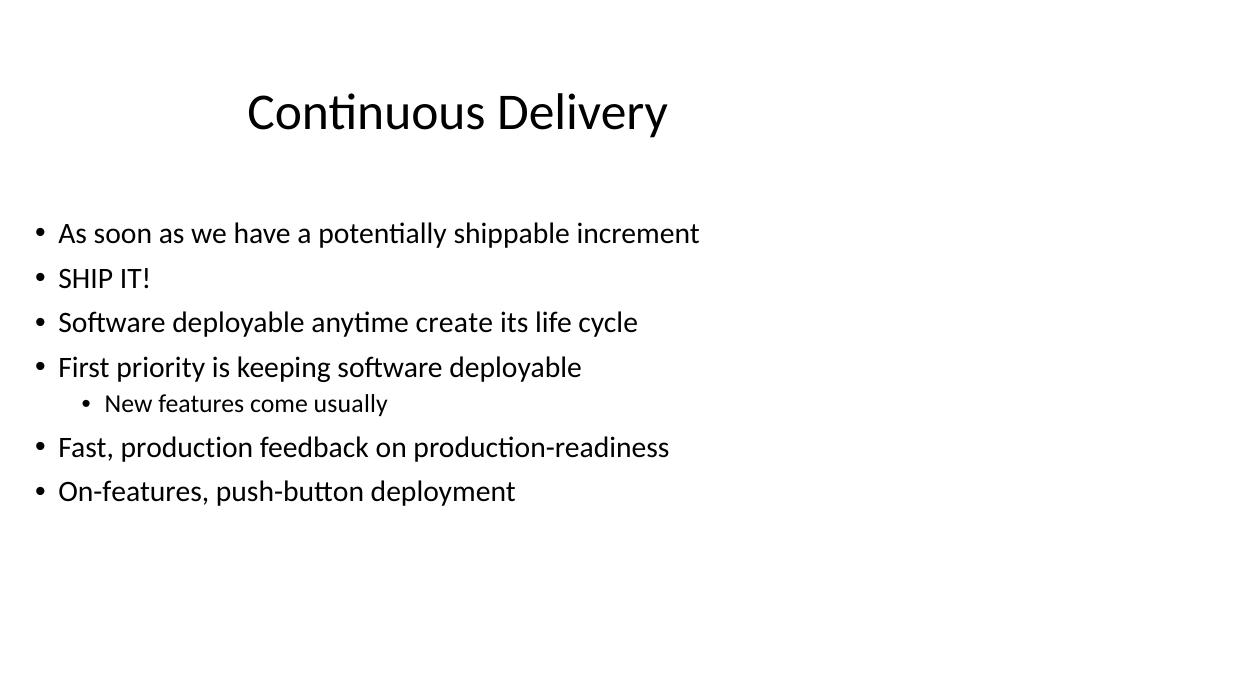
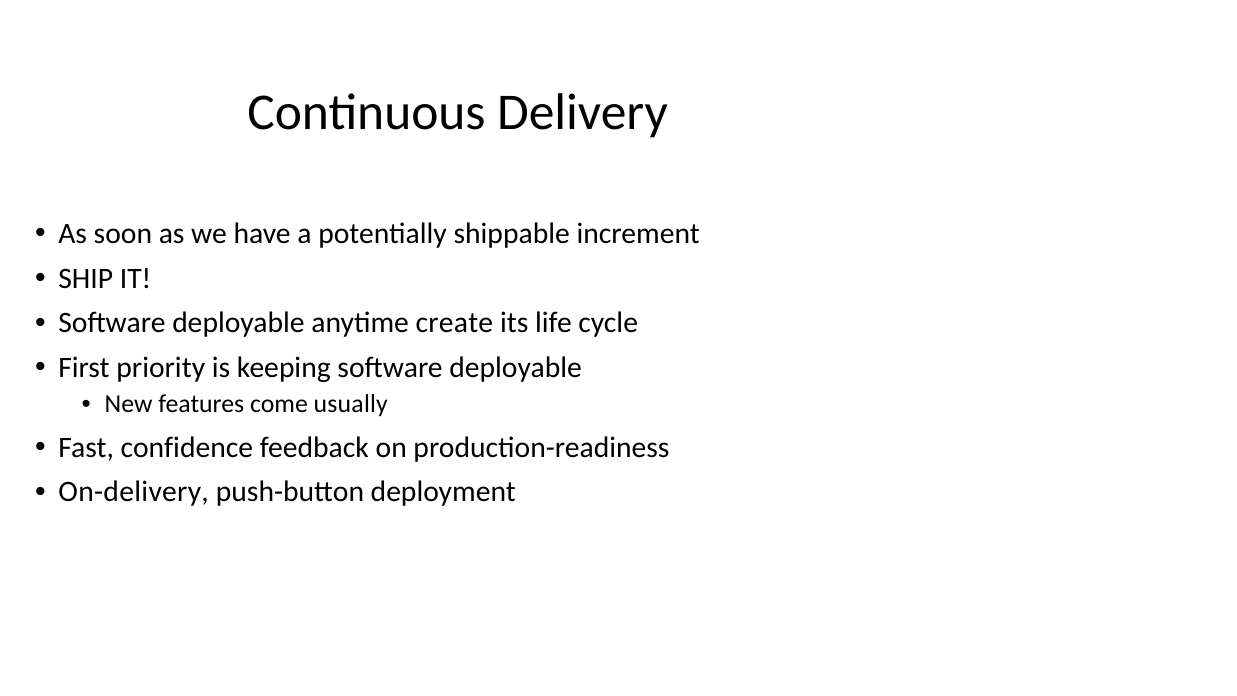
production: production -> confidence
On-features: On-features -> On-delivery
